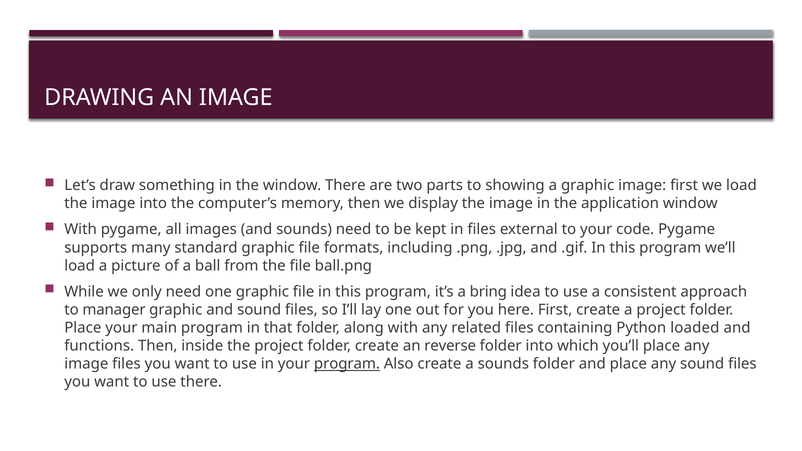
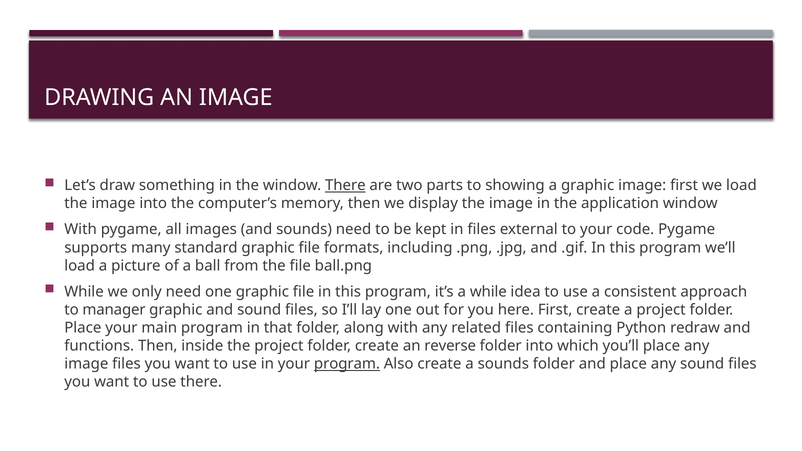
There at (345, 185) underline: none -> present
a bring: bring -> while
loaded: loaded -> redraw
